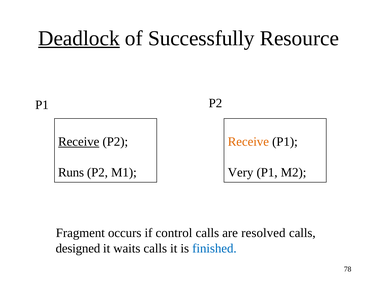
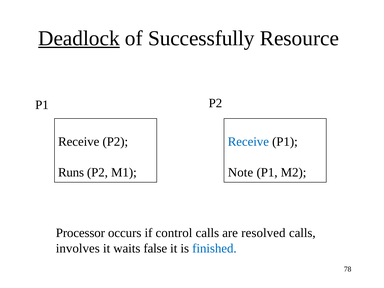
Receive at (79, 142) underline: present -> none
Receive at (248, 142) colour: orange -> blue
Very: Very -> Note
Fragment: Fragment -> Processor
designed: designed -> involves
waits calls: calls -> false
